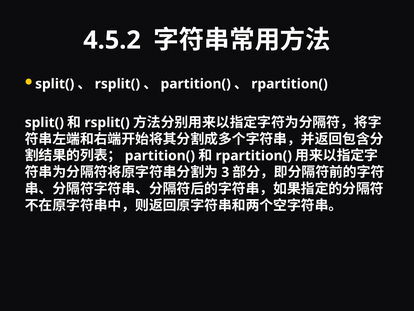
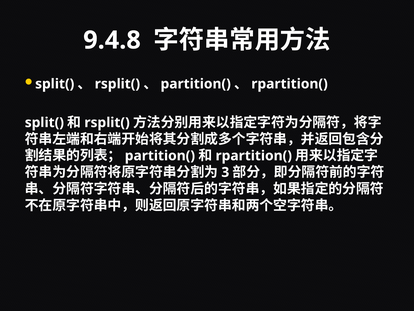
4.5.2: 4.5.2 -> 9.4.8
